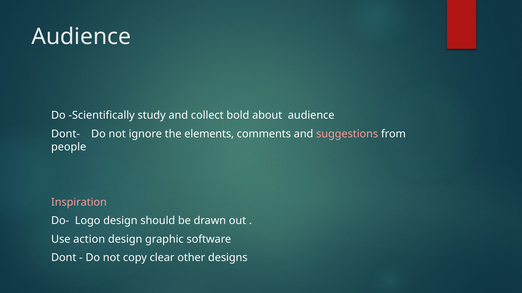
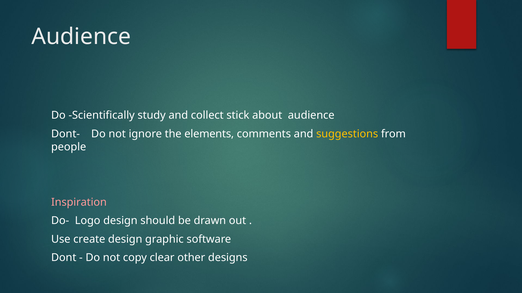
bold: bold -> stick
suggestions colour: pink -> yellow
action: action -> create
